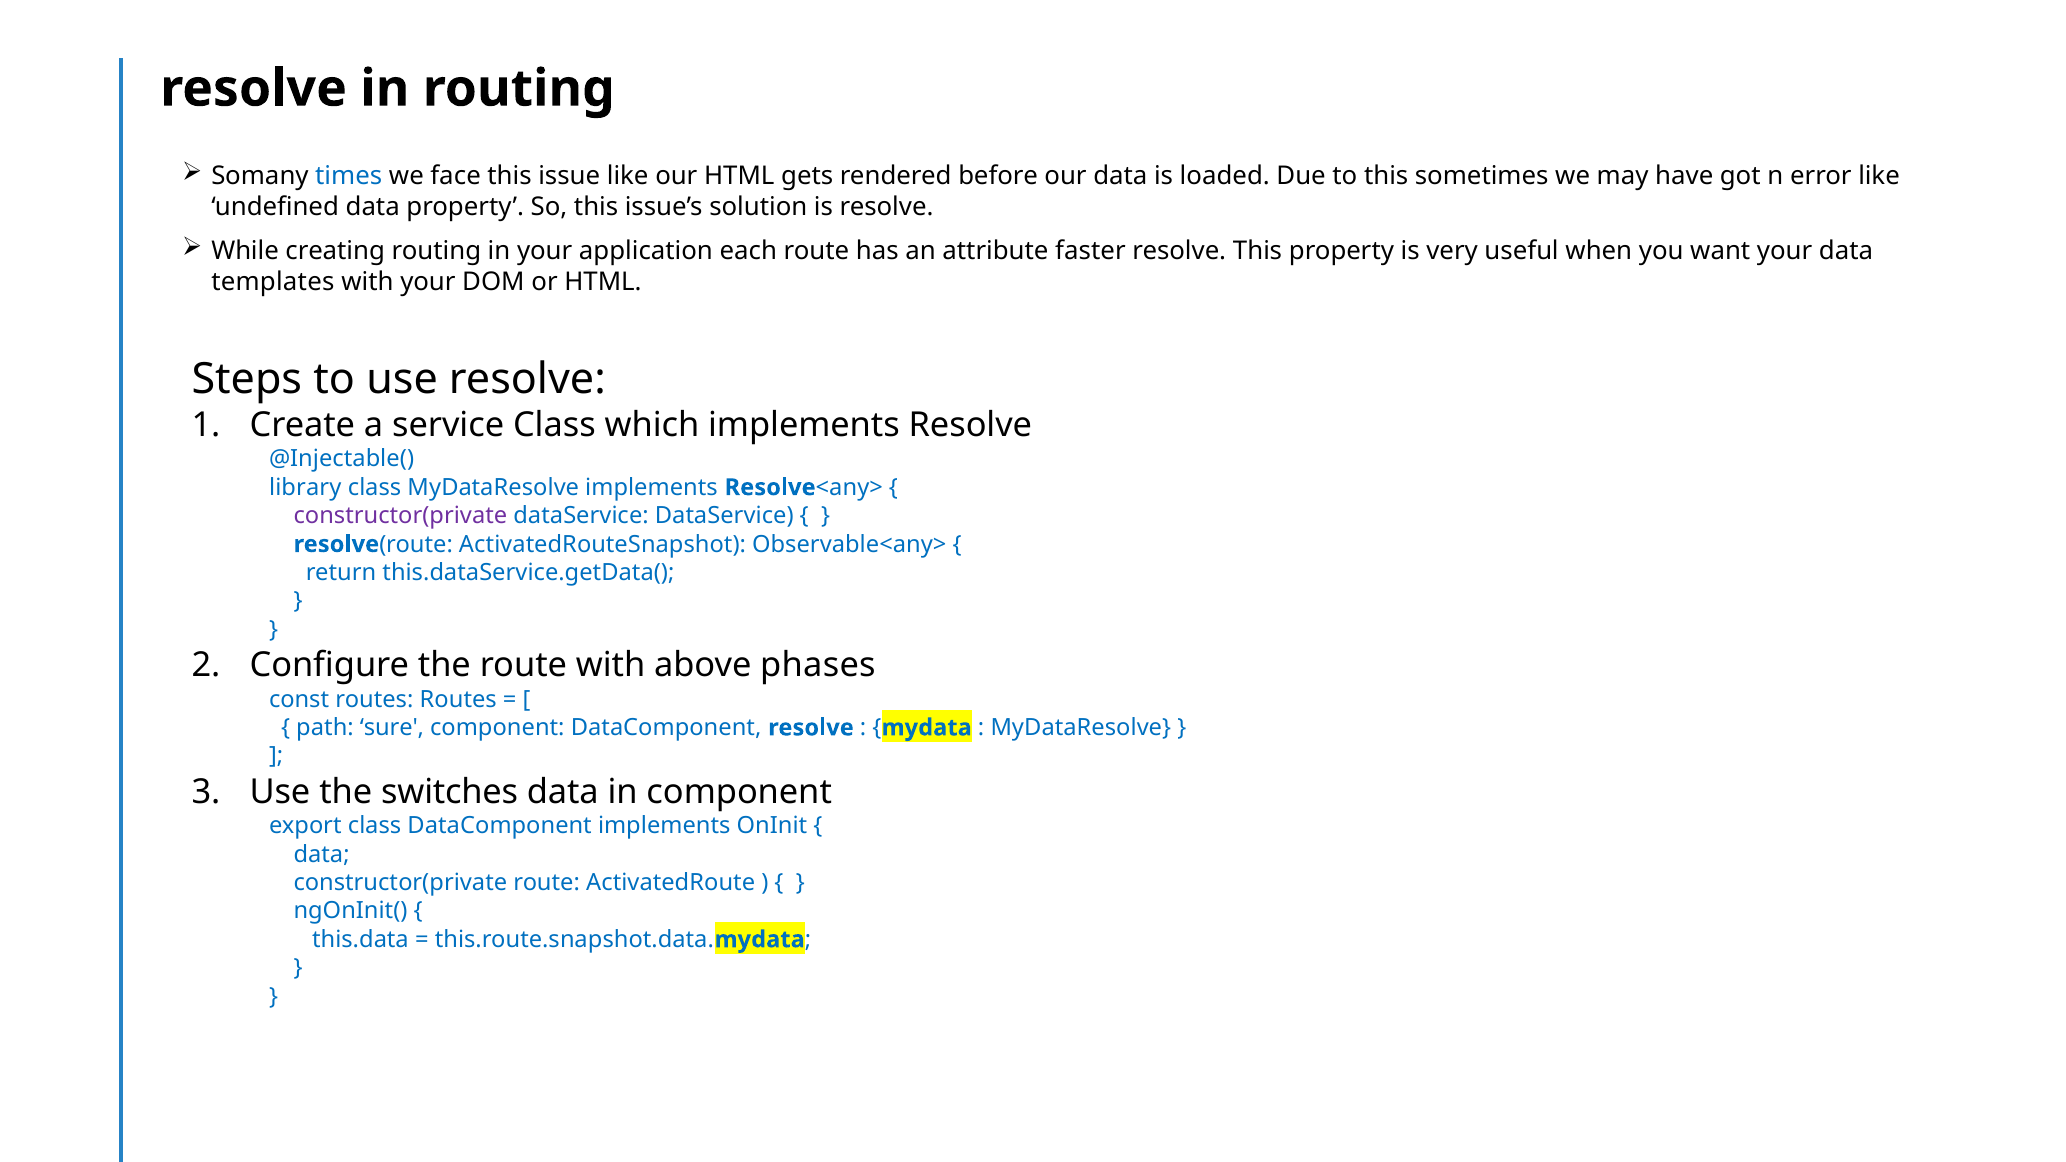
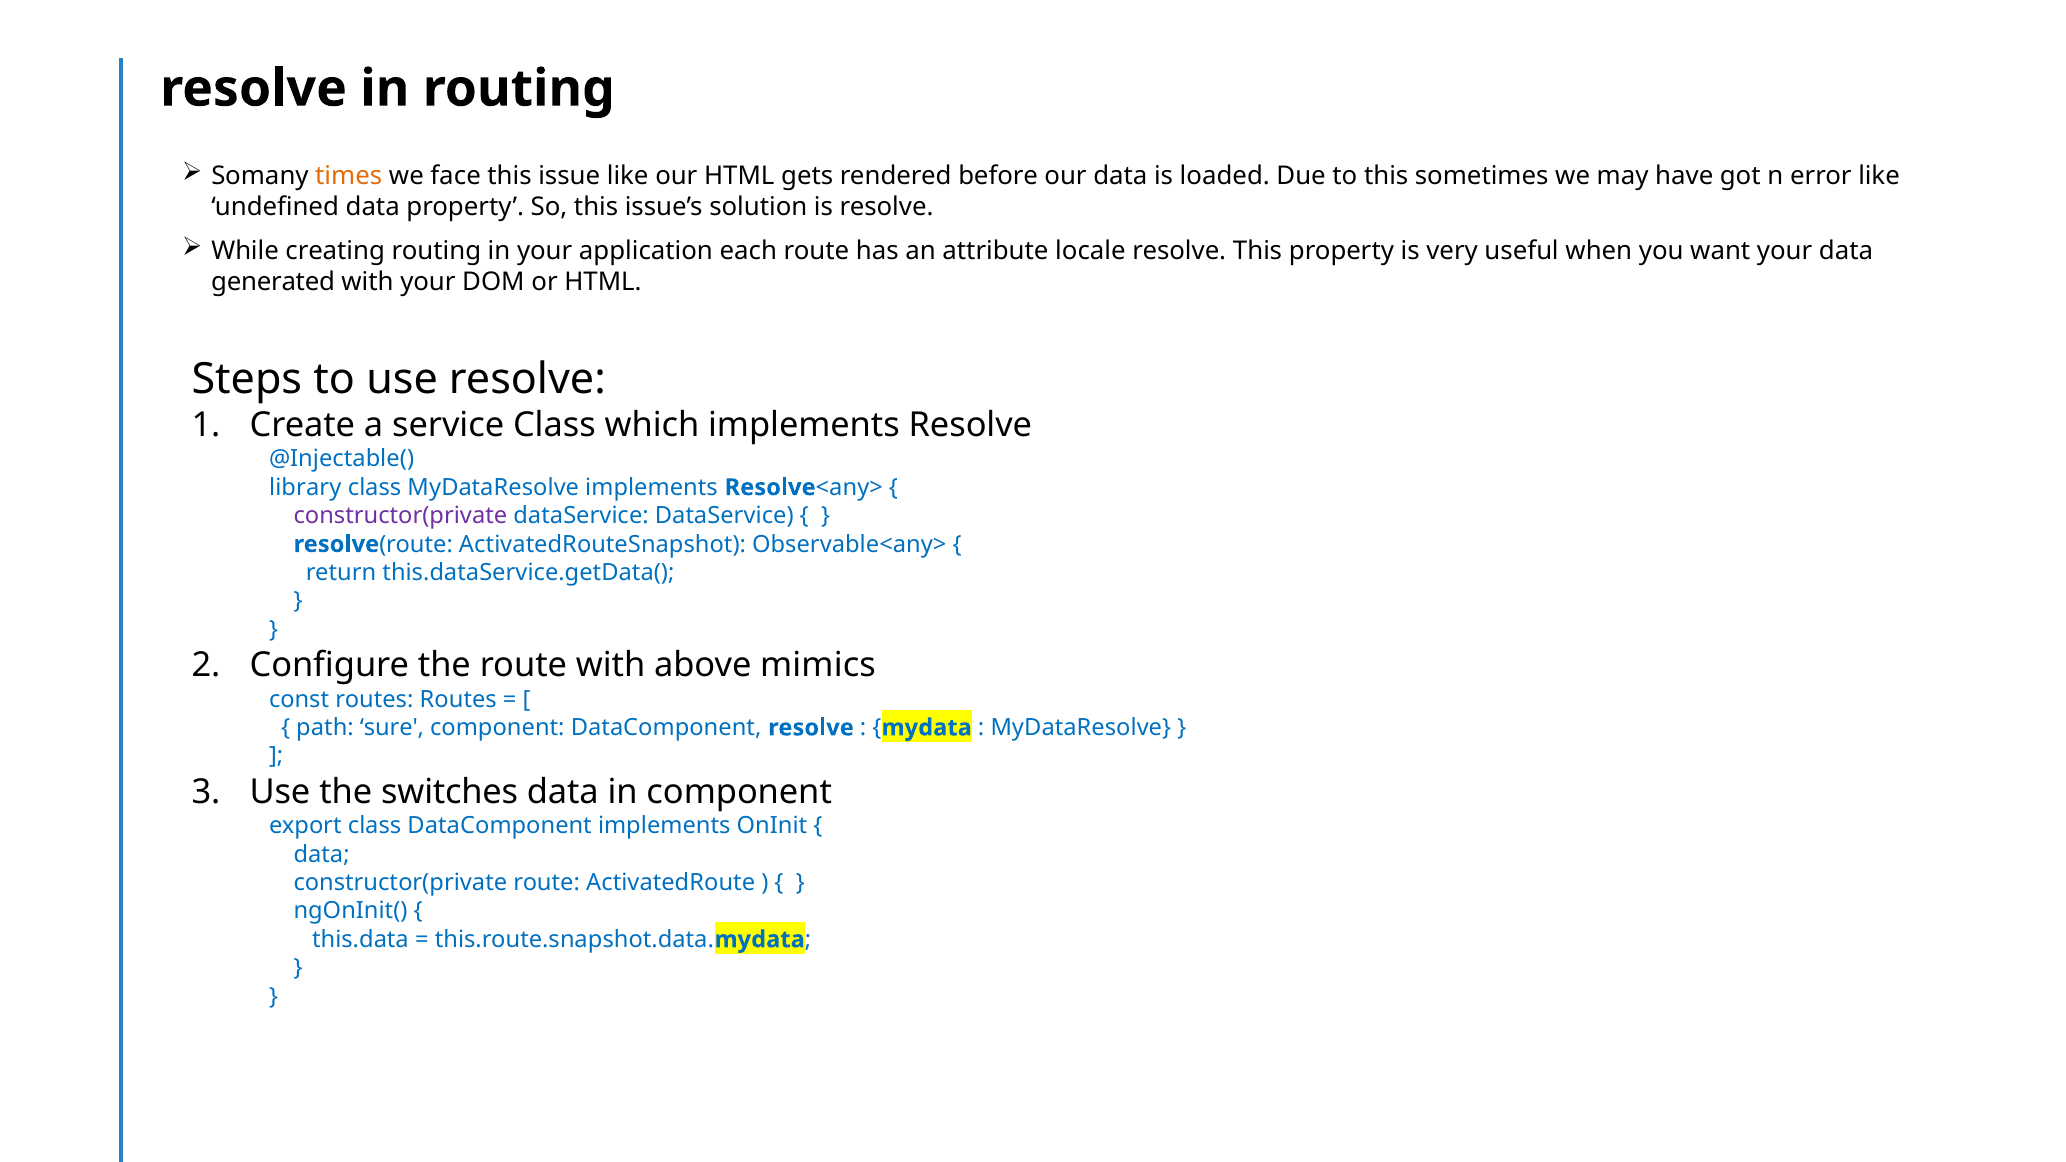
times colour: blue -> orange
faster: faster -> locale
templates: templates -> generated
phases: phases -> mimics
